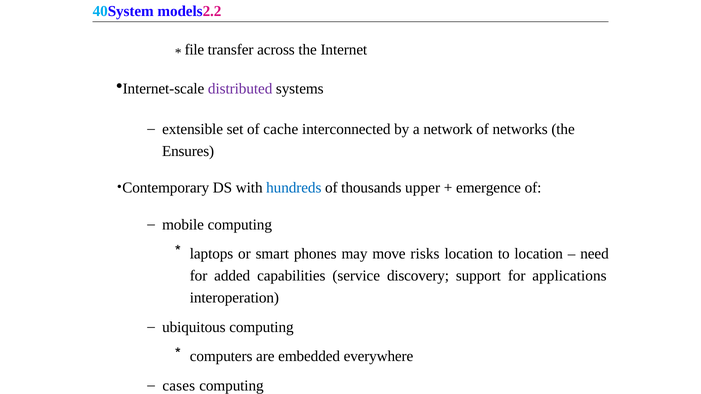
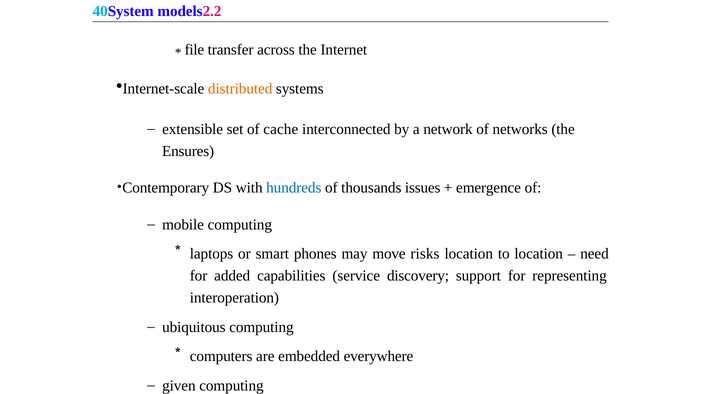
distributed colour: purple -> orange
upper: upper -> issues
applications: applications -> representing
cases: cases -> given
